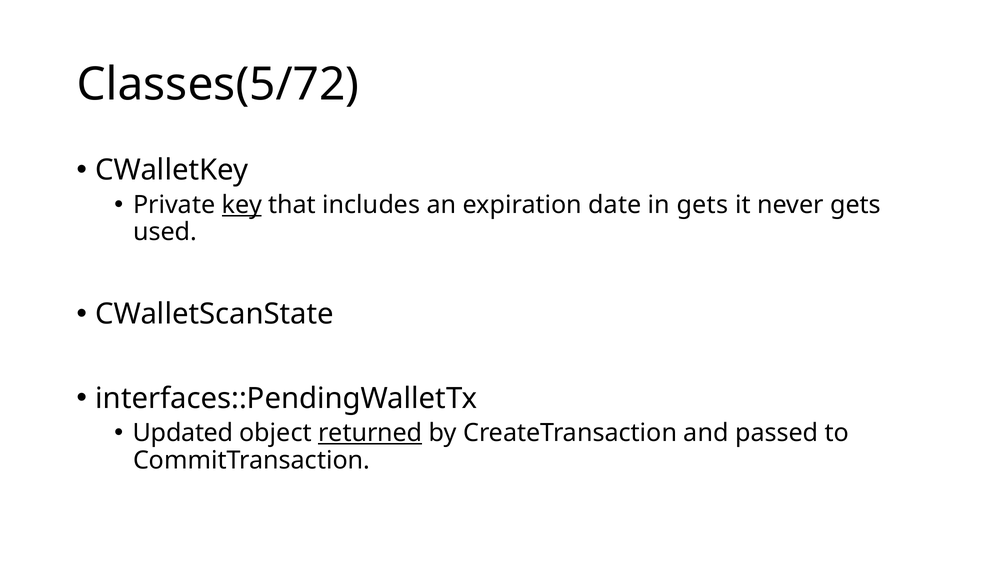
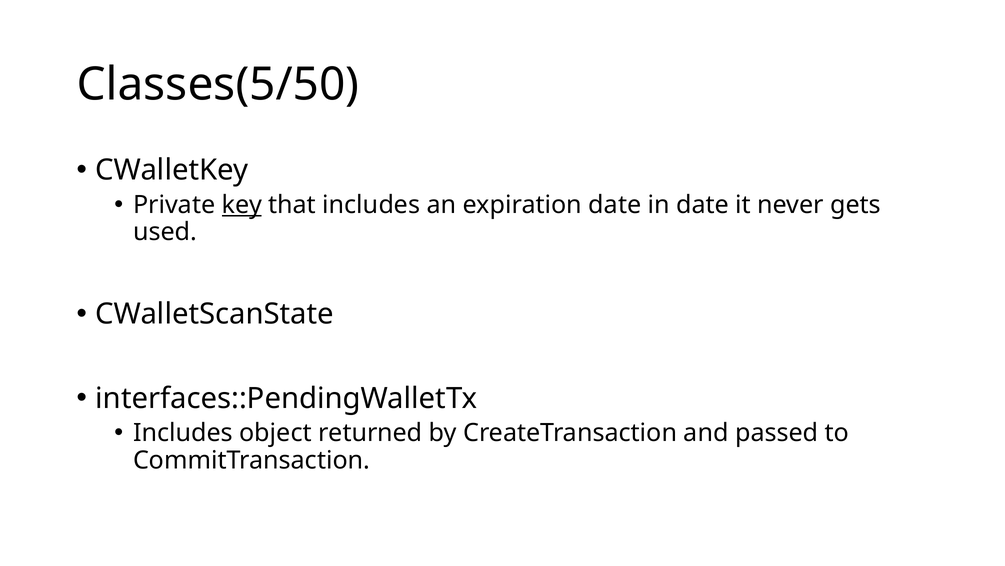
Classes(5/72: Classes(5/72 -> Classes(5/50
in gets: gets -> date
Updated at (183, 433): Updated -> Includes
returned underline: present -> none
